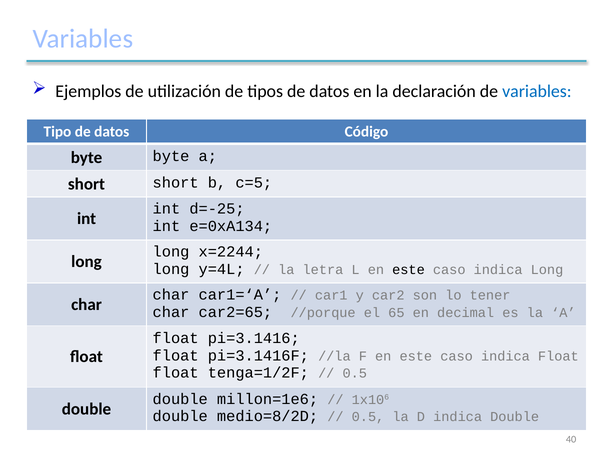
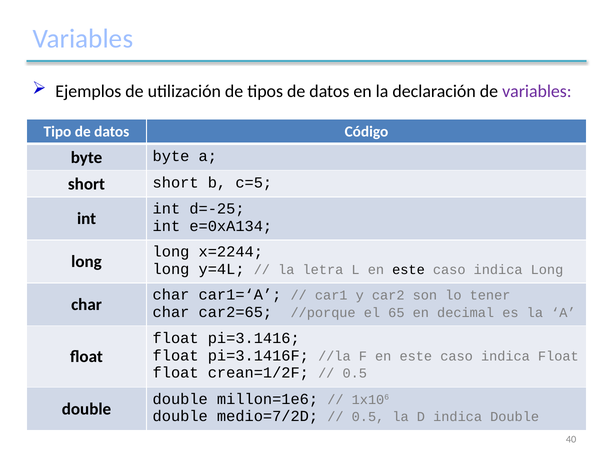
variables at (537, 91) colour: blue -> purple
tenga=1/2F: tenga=1/2F -> crean=1/2F
medio=8/2D: medio=8/2D -> medio=7/2D
